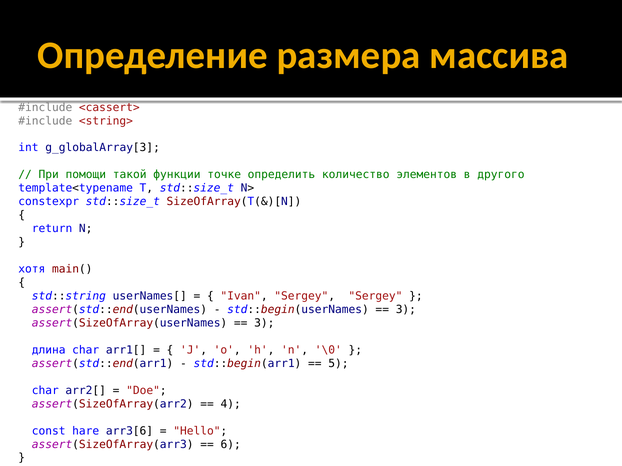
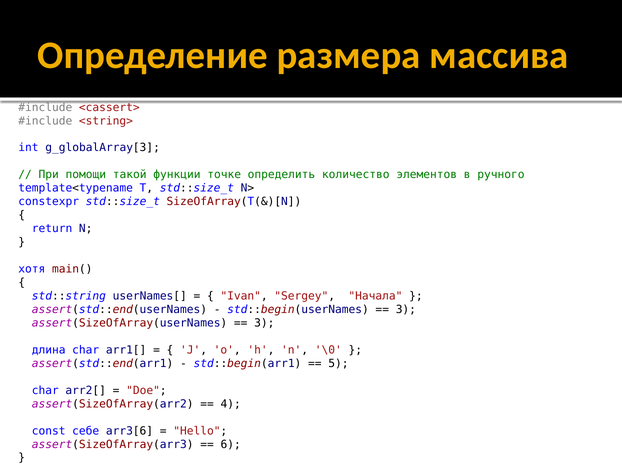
другого: другого -> ручного
Sergey Sergey: Sergey -> Начала
hare: hare -> себе
